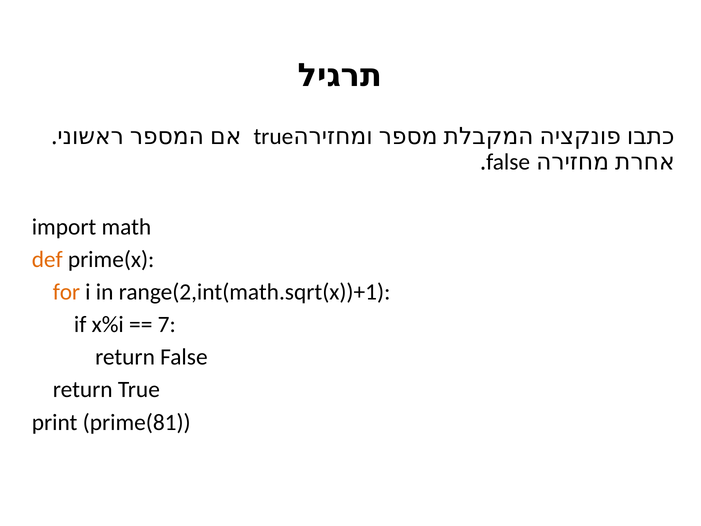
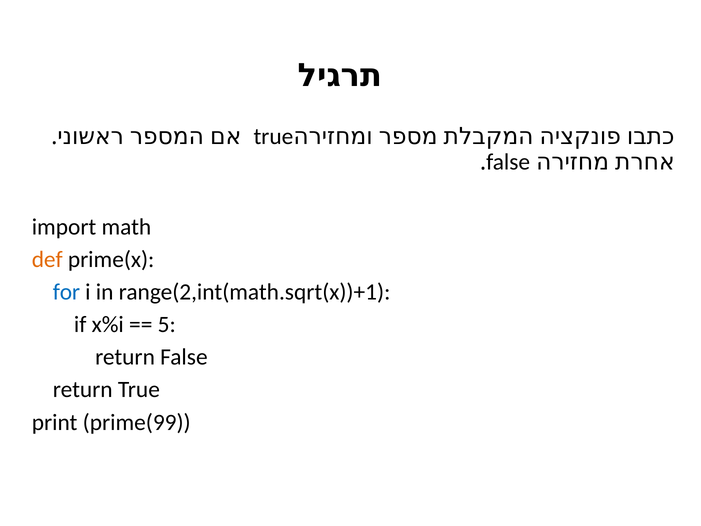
for colour: orange -> blue
7: 7 -> 5
prime(81: prime(81 -> prime(99
